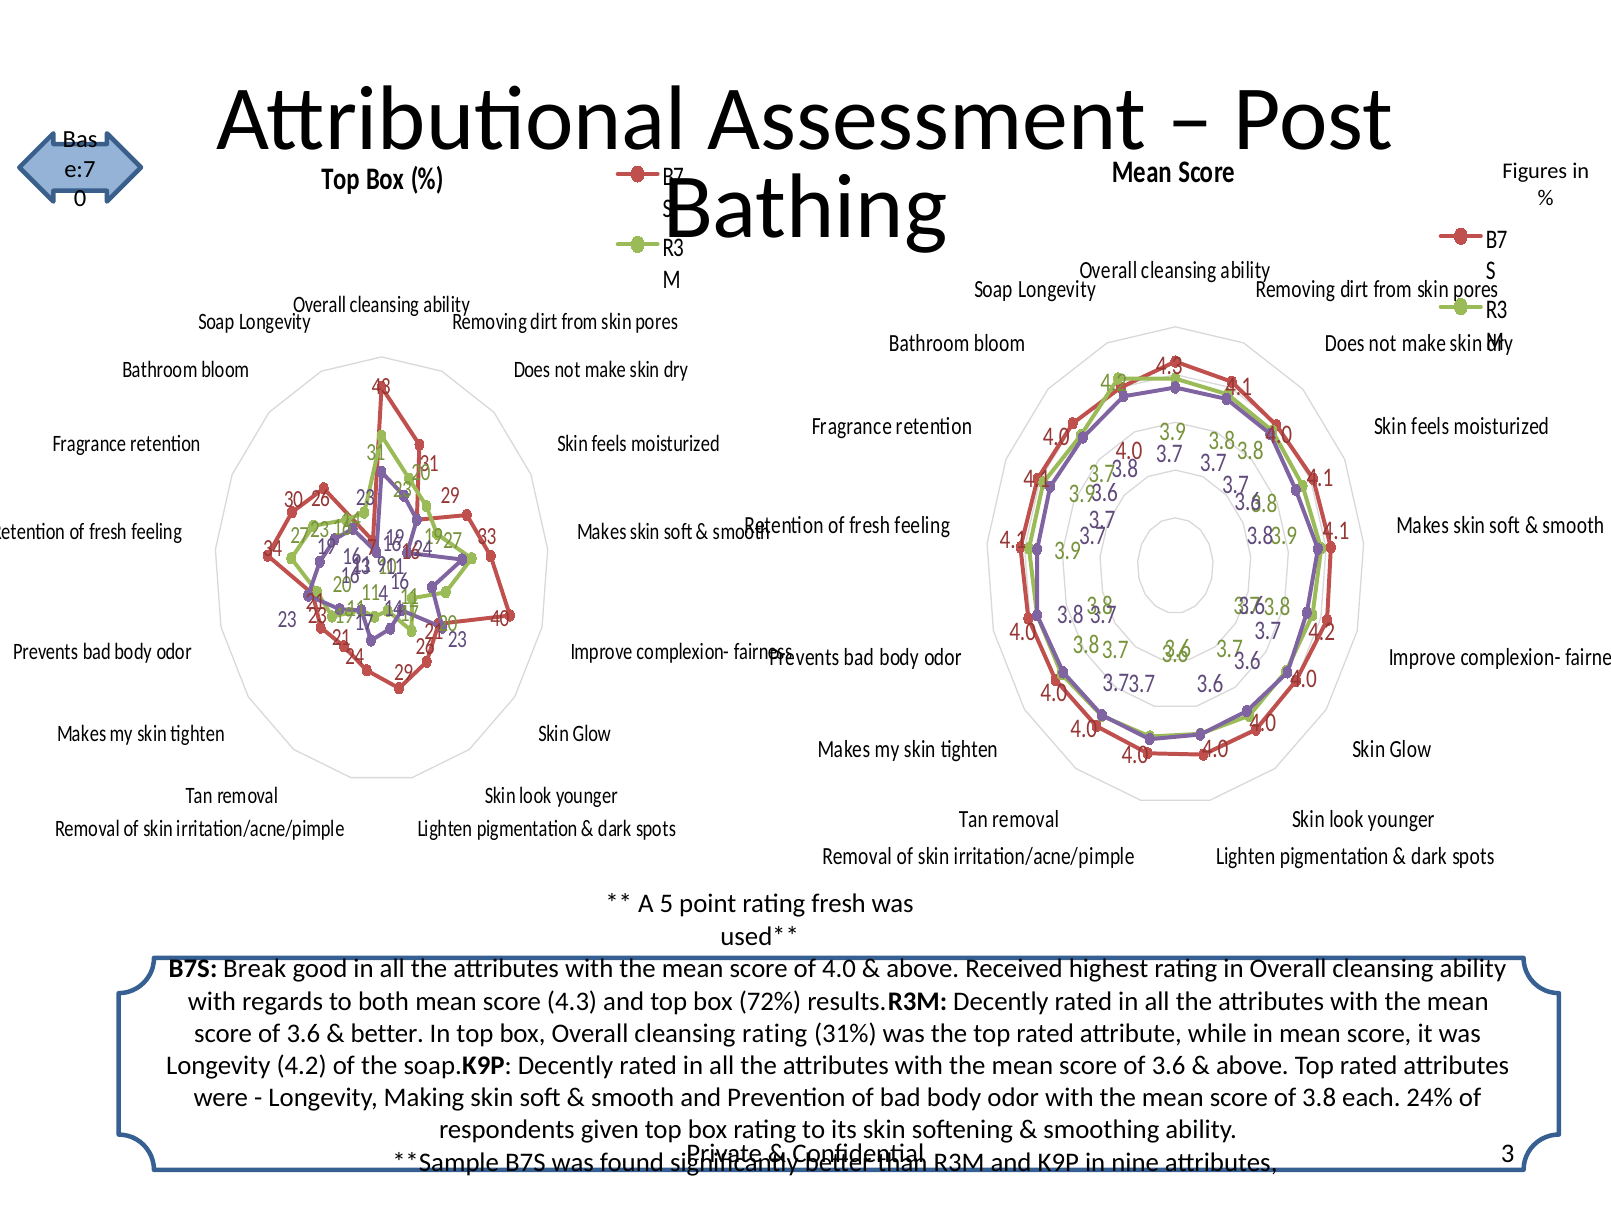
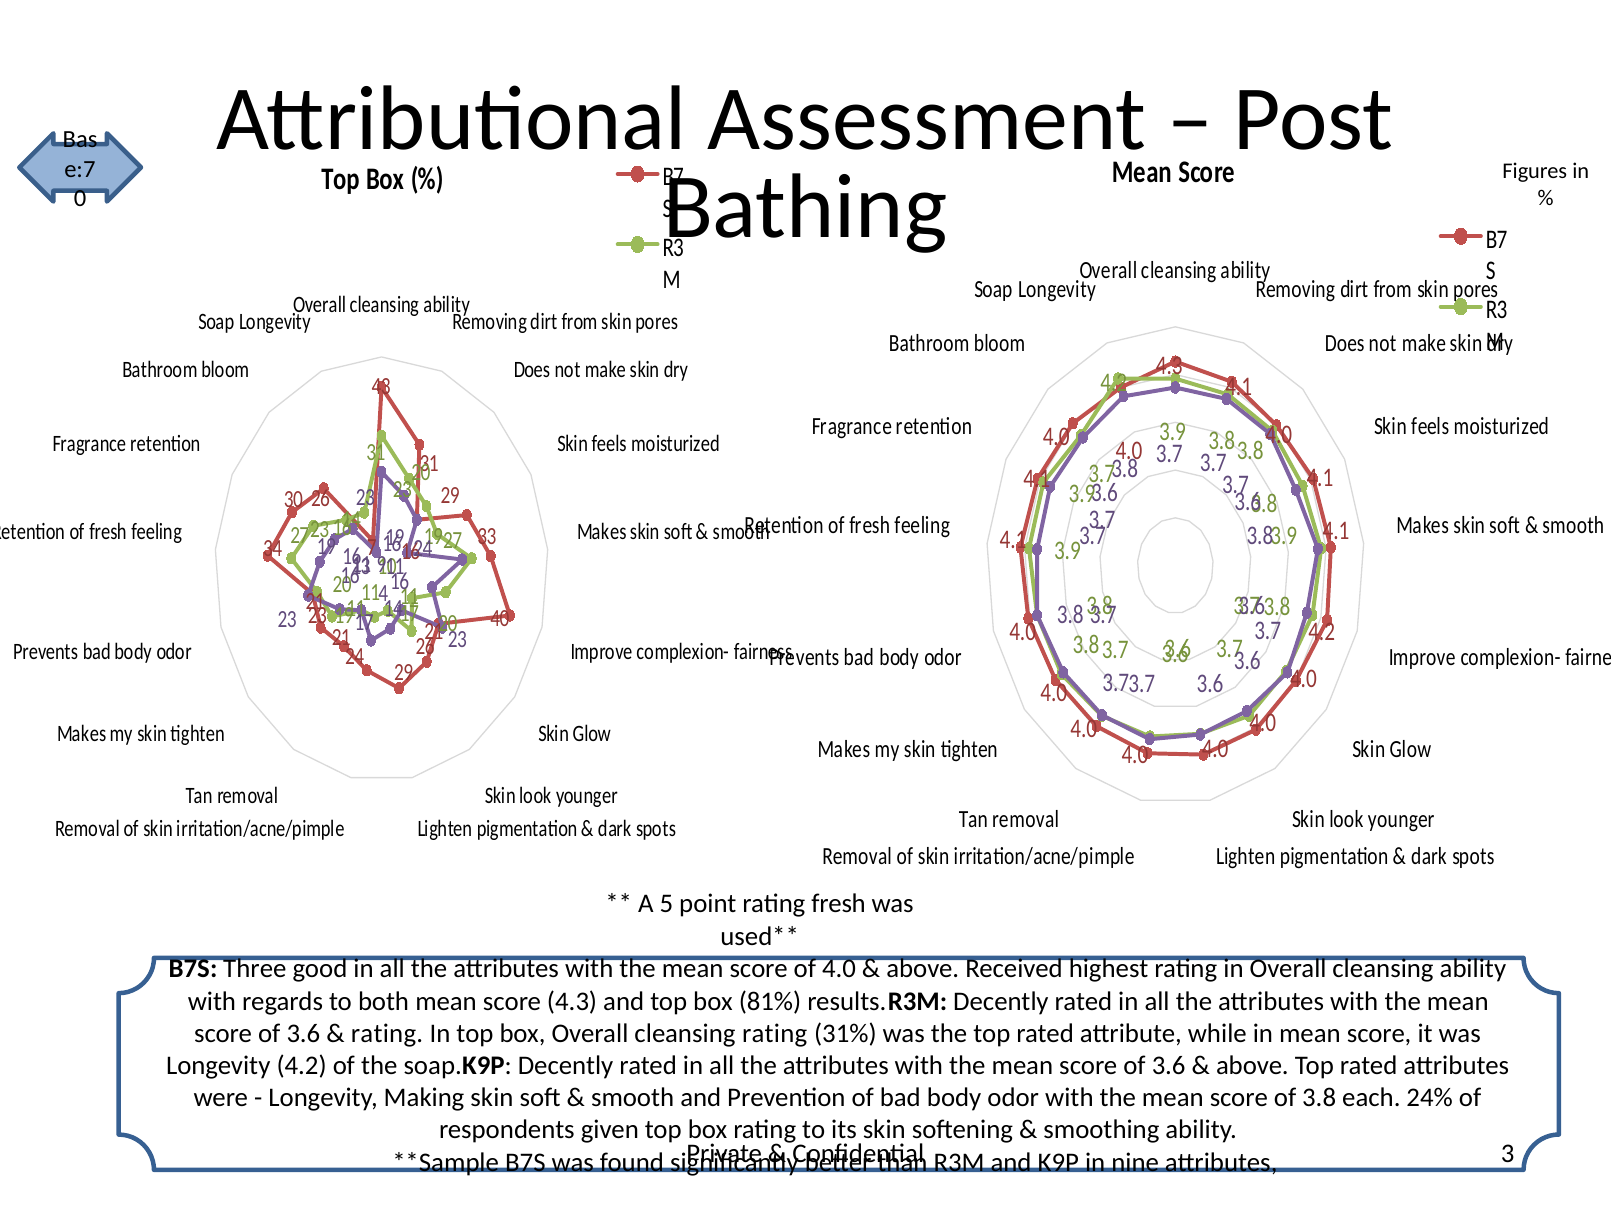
Break: Break -> Three
72%: 72% -> 81%
better at (387, 1034): better -> rating
